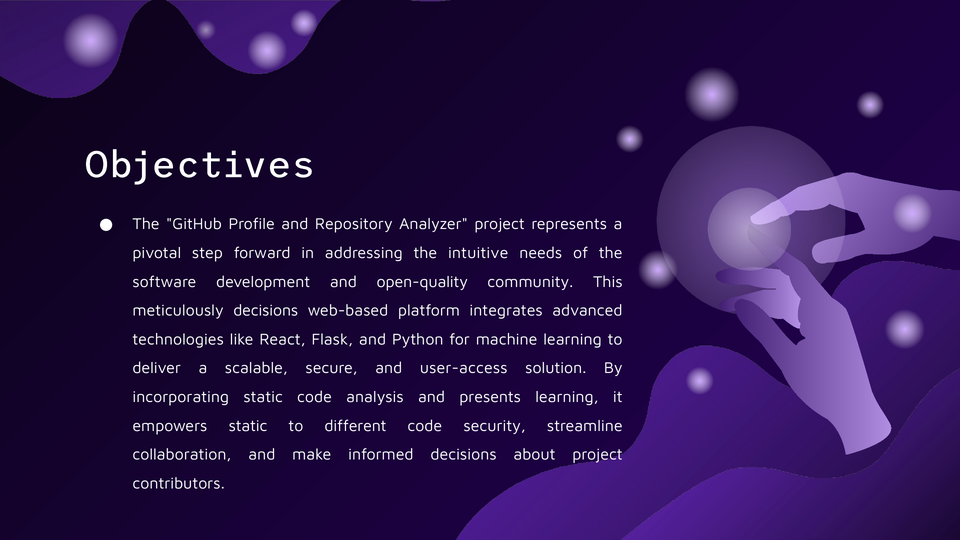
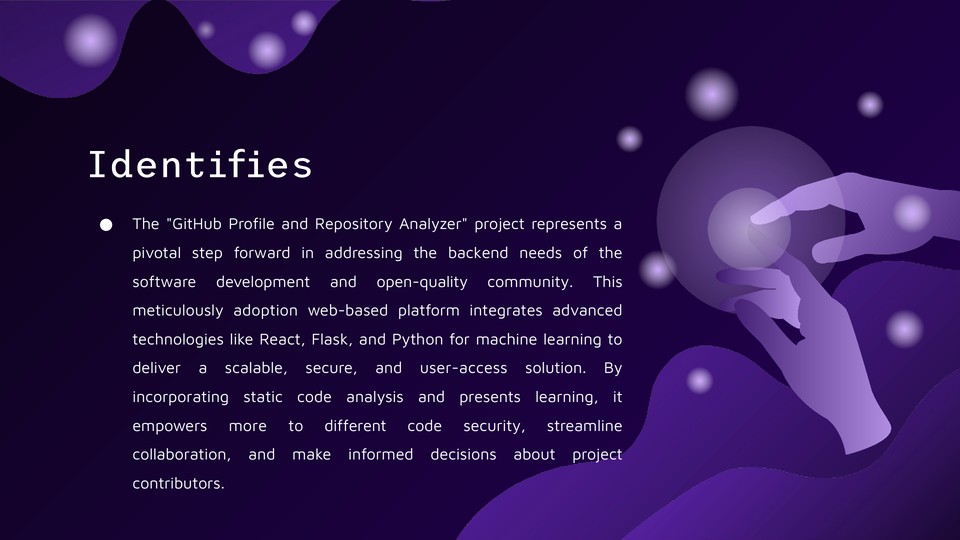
Objectives: Objectives -> Identifies
intuitive: intuitive -> backend
meticulously decisions: decisions -> adoption
empowers static: static -> more
